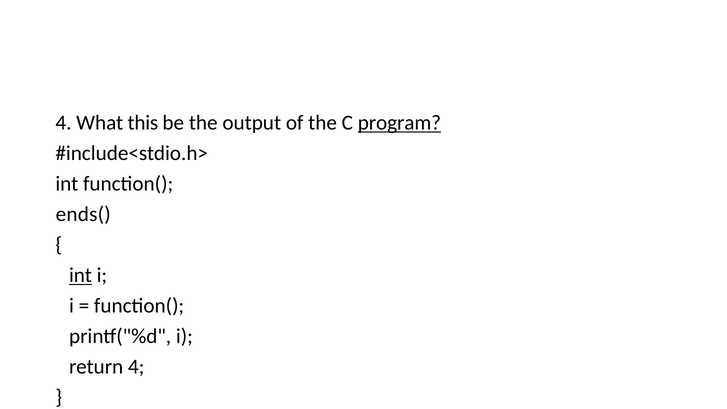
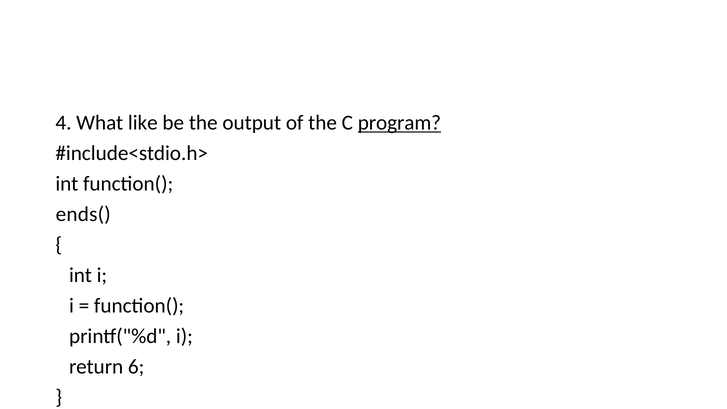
this: this -> like
int at (81, 275) underline: present -> none
return 4: 4 -> 6
